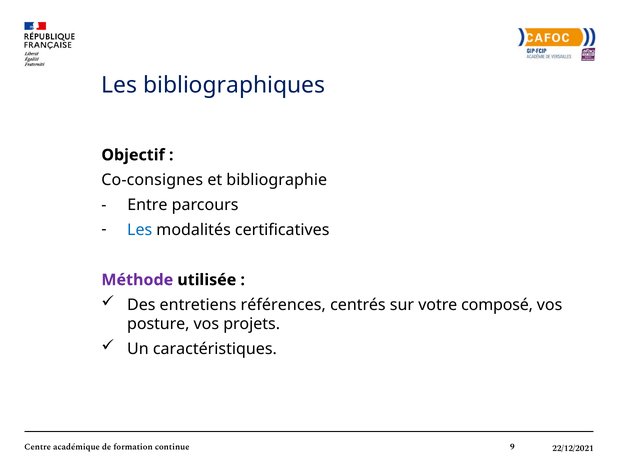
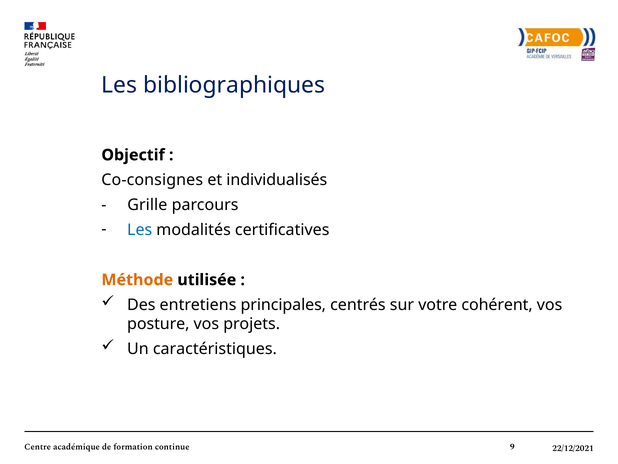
bibliographie: bibliographie -> individualisés
Entre: Entre -> Grille
Méthode colour: purple -> orange
références: références -> principales
composé: composé -> cohérent
